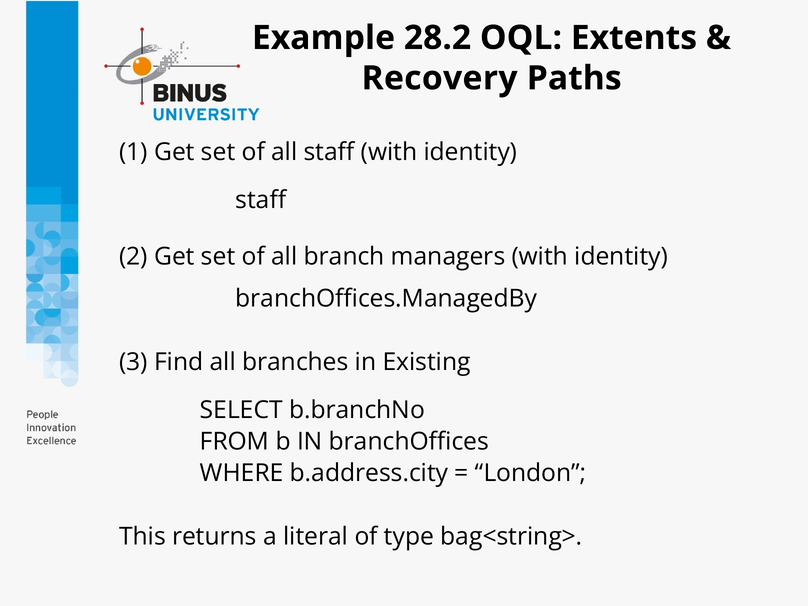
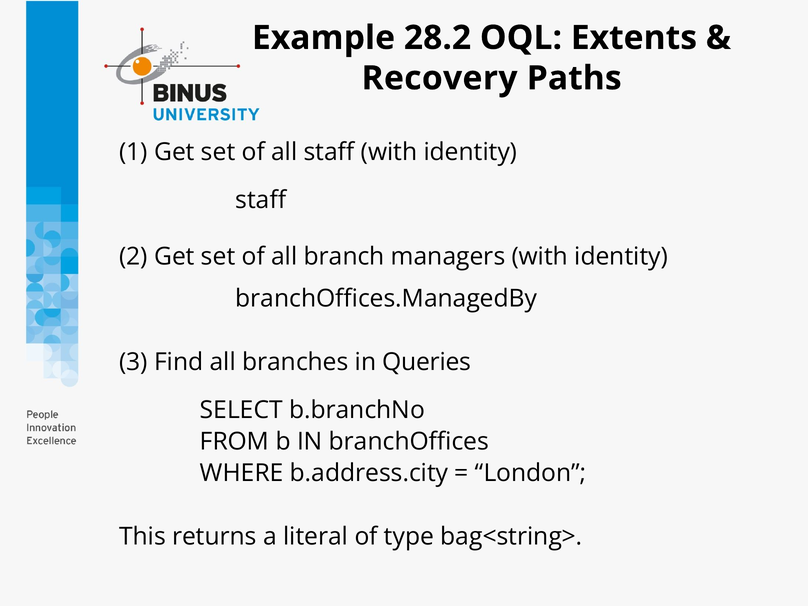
Existing: Existing -> Queries
